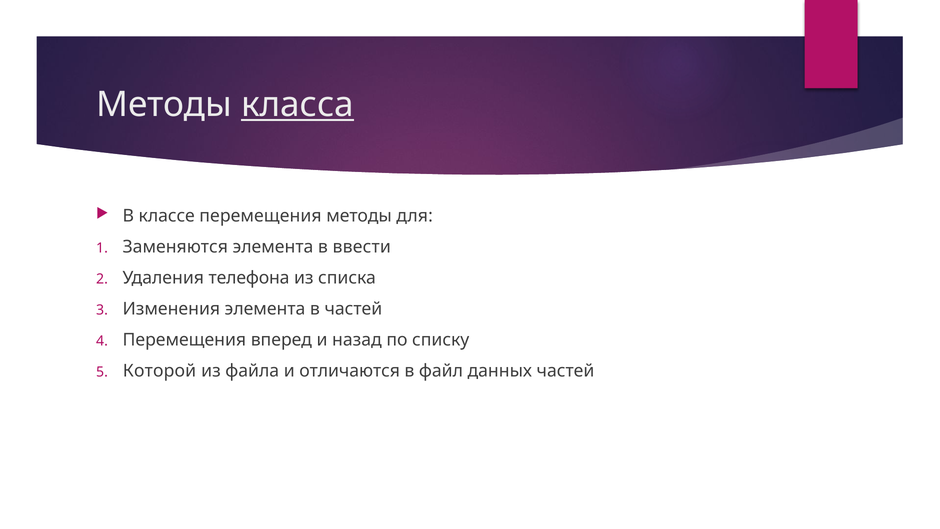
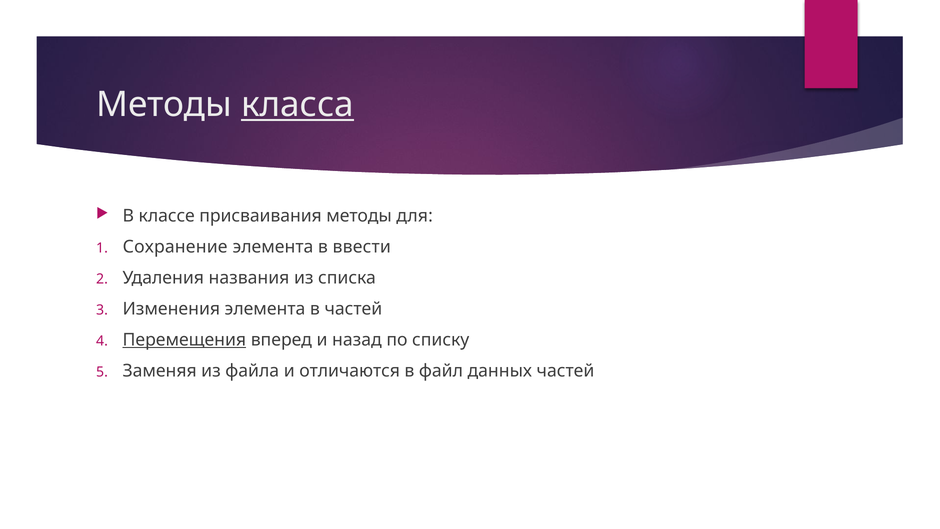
классе перемещения: перемещения -> присваивания
Заменяются: Заменяются -> Сохранение
телефона: телефона -> названия
Перемещения at (184, 340) underline: none -> present
Которой: Которой -> Заменяя
